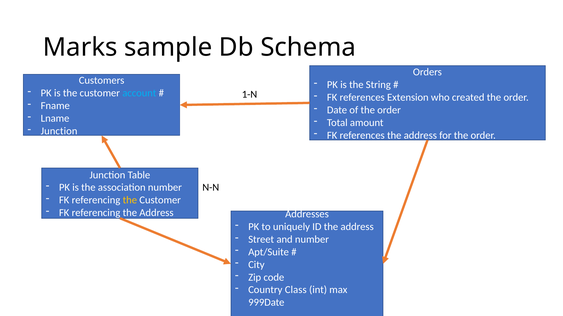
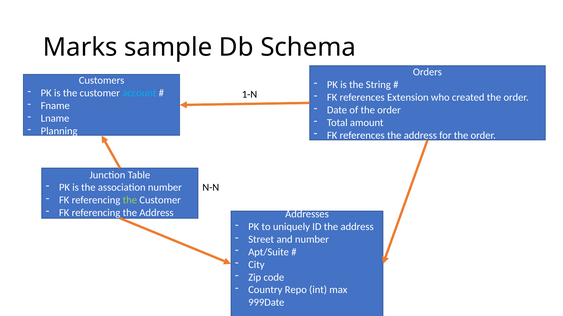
Junction at (59, 131): Junction -> Planning
the at (130, 201) colour: yellow -> light green
Class: Class -> Repo
